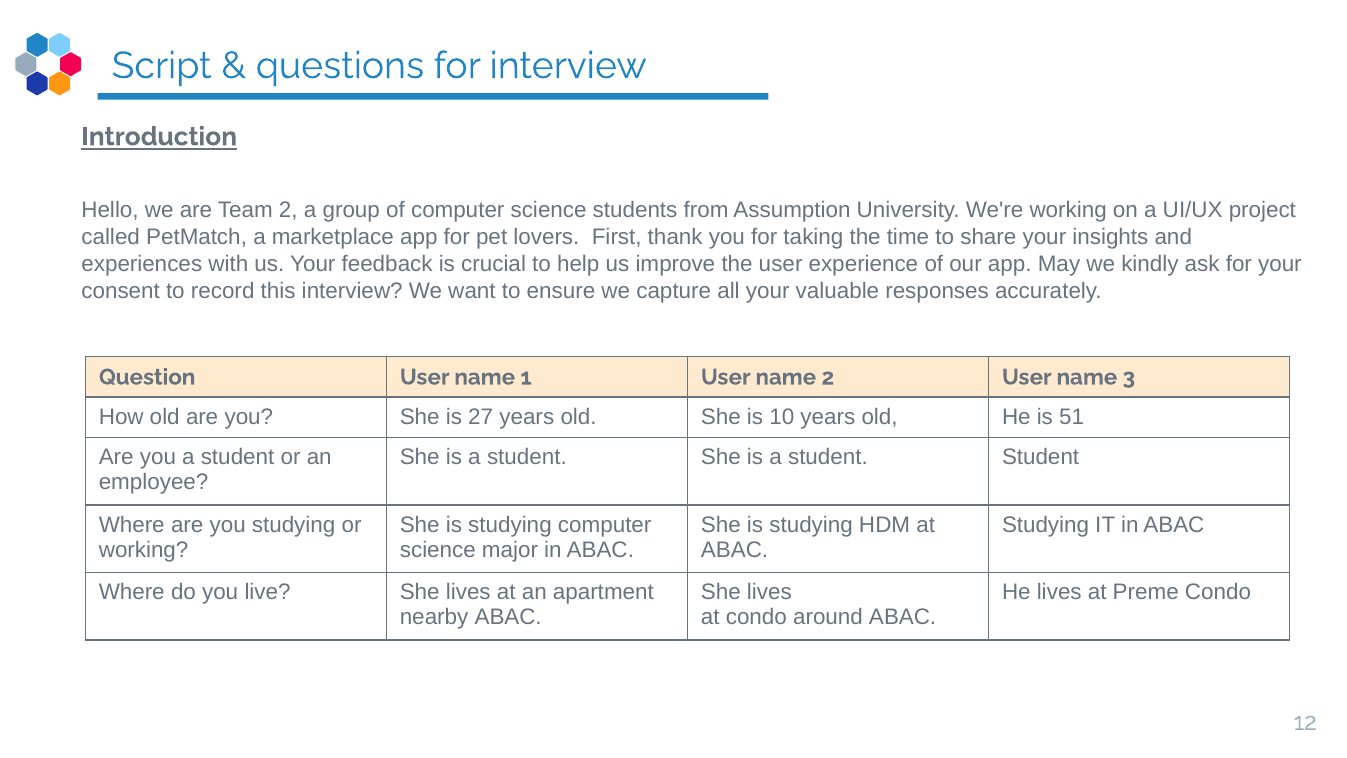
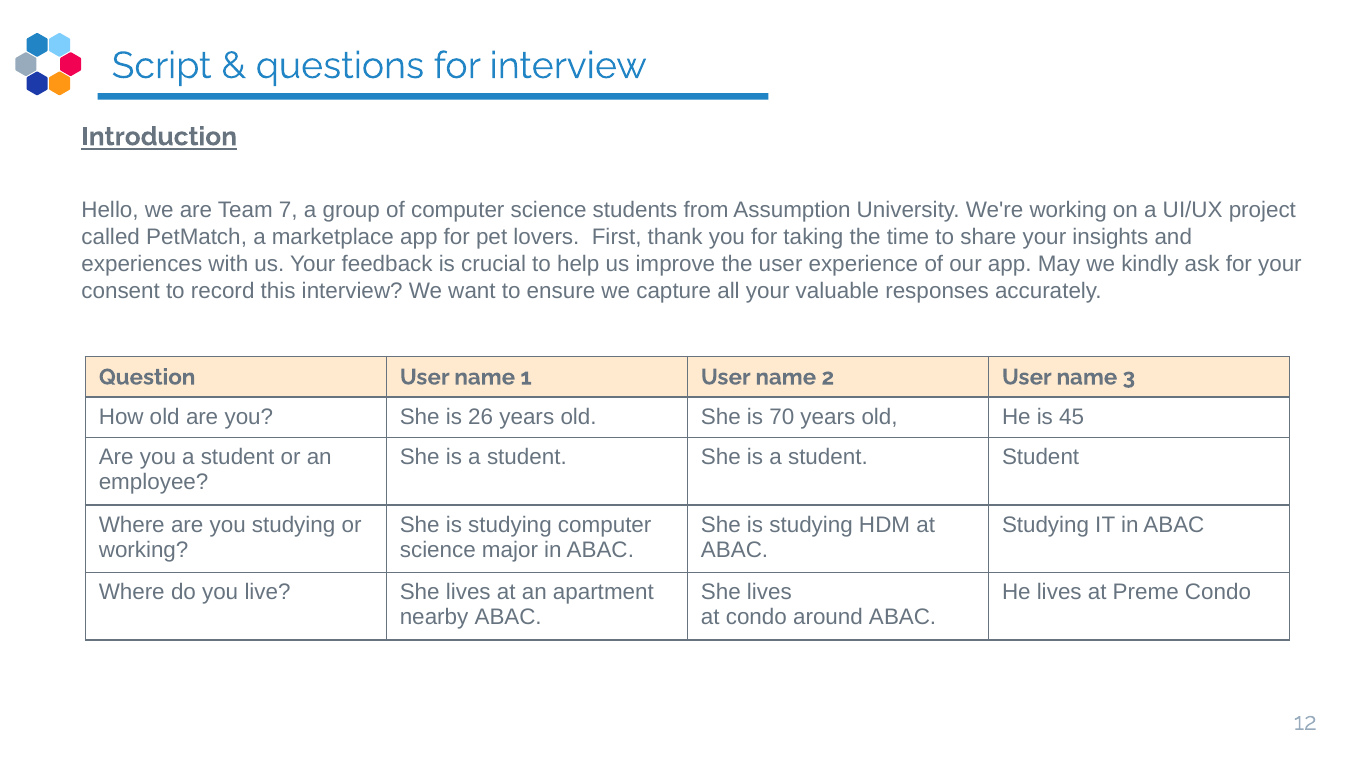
Team 2: 2 -> 7
27: 27 -> 26
10: 10 -> 70
51: 51 -> 45
